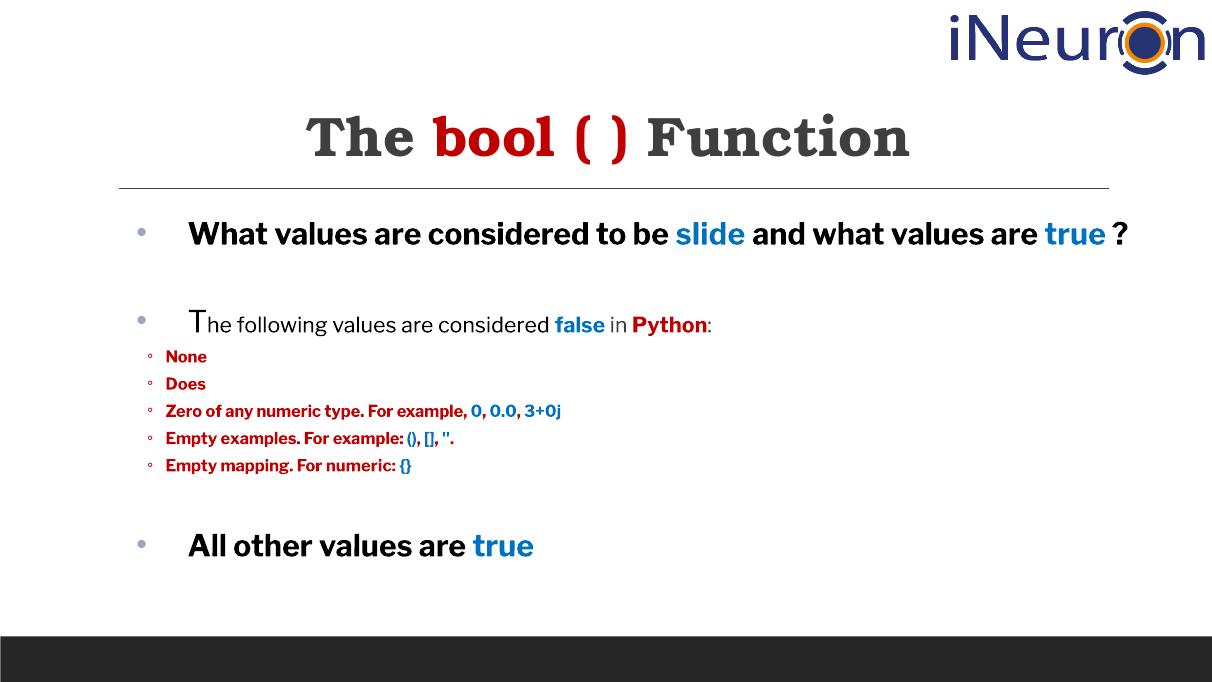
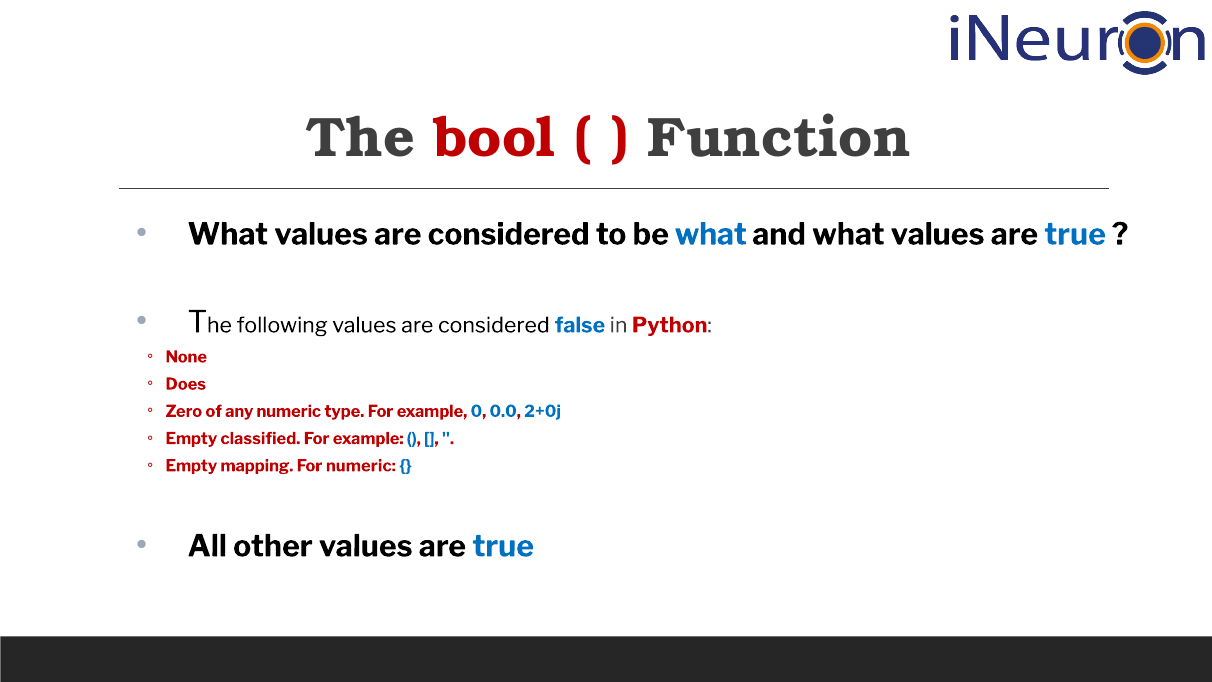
be slide: slide -> what
3+0j: 3+0j -> 2+0j
examples: examples -> classified
